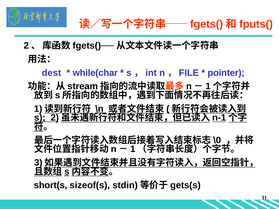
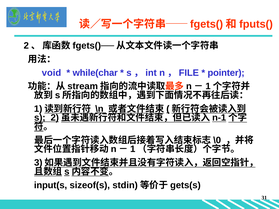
dest: dest -> void
short(s: short(s -> input(s
